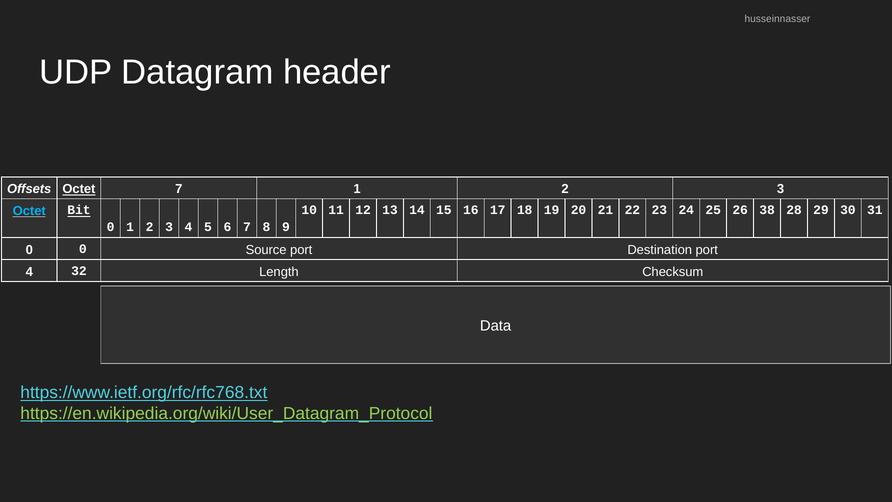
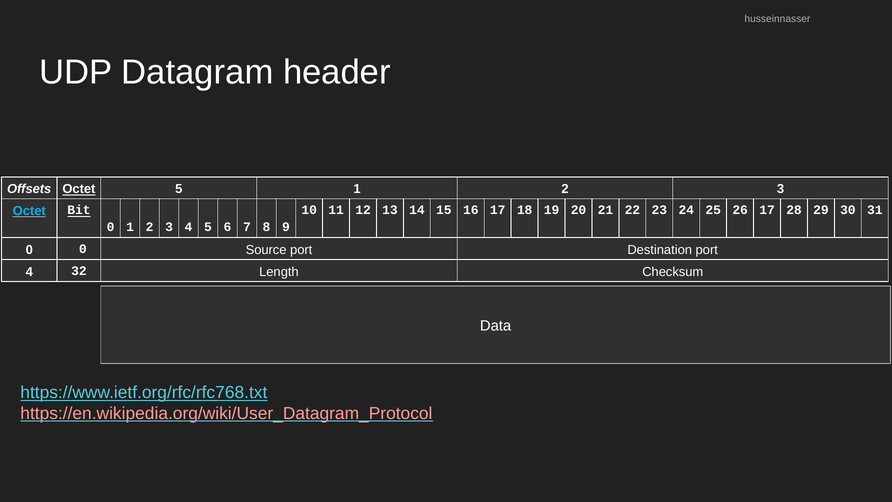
Octet 7: 7 -> 5
26 38: 38 -> 17
https://en.wikipedia.org/wiki/User_Datagram_Protocol colour: light green -> pink
